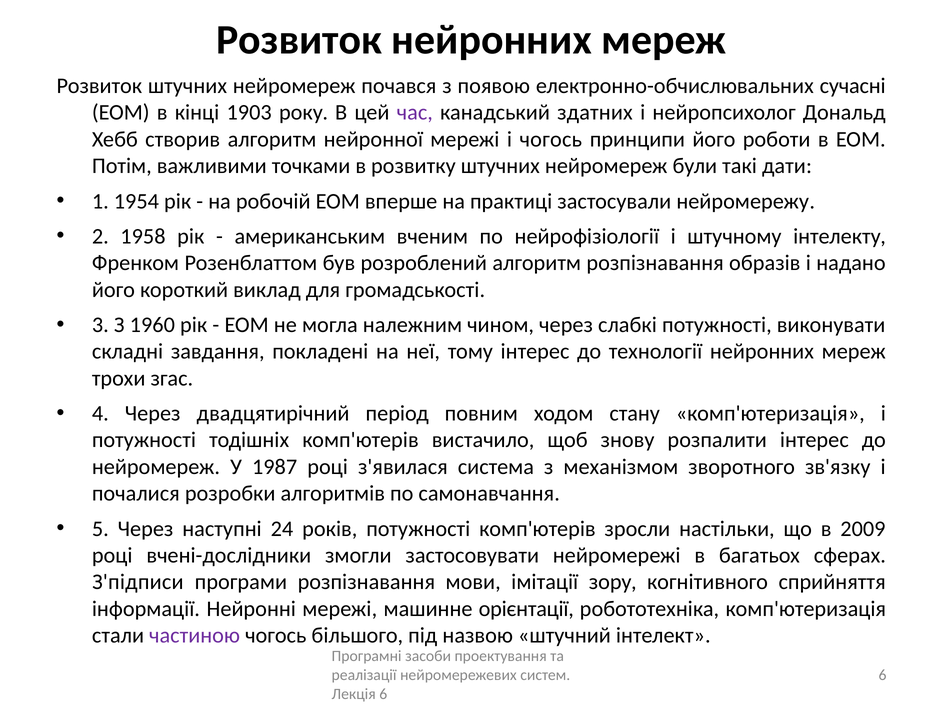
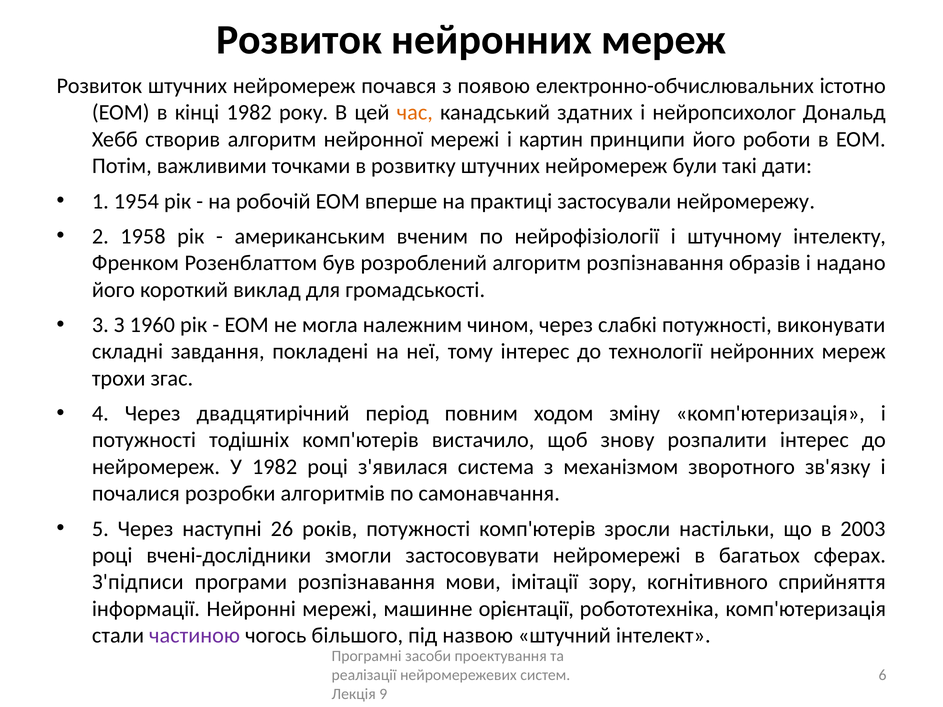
сучасні: сучасні -> істотно
кінці 1903: 1903 -> 1982
час colour: purple -> orange
і чогось: чогось -> картин
стану: стану -> зміну
У 1987: 1987 -> 1982
24: 24 -> 26
2009: 2009 -> 2003
Лекція 6: 6 -> 9
